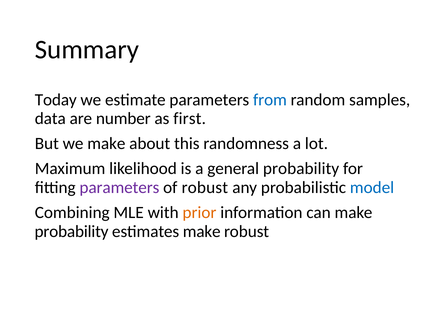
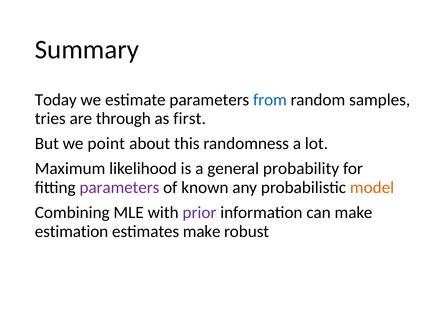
data: data -> tries
number: number -> through
we make: make -> point
of robust: robust -> known
model colour: blue -> orange
prior colour: orange -> purple
probability at (72, 232): probability -> estimation
